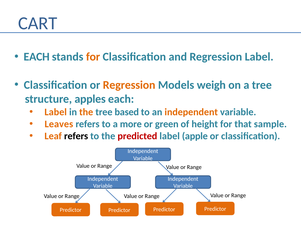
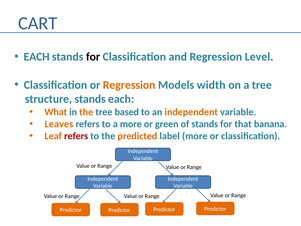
for at (93, 57) colour: orange -> black
Regression Label: Label -> Level
weigh: weigh -> width
structure apples: apples -> stands
Label at (56, 112): Label -> What
of height: height -> stands
sample: sample -> banana
refers at (76, 136) colour: black -> red
predicted colour: red -> orange
label apple: apple -> more
